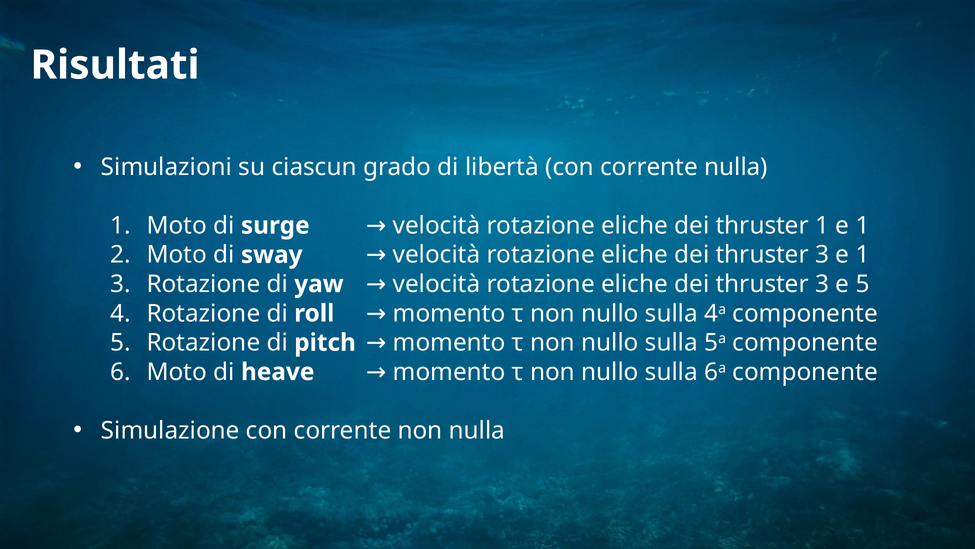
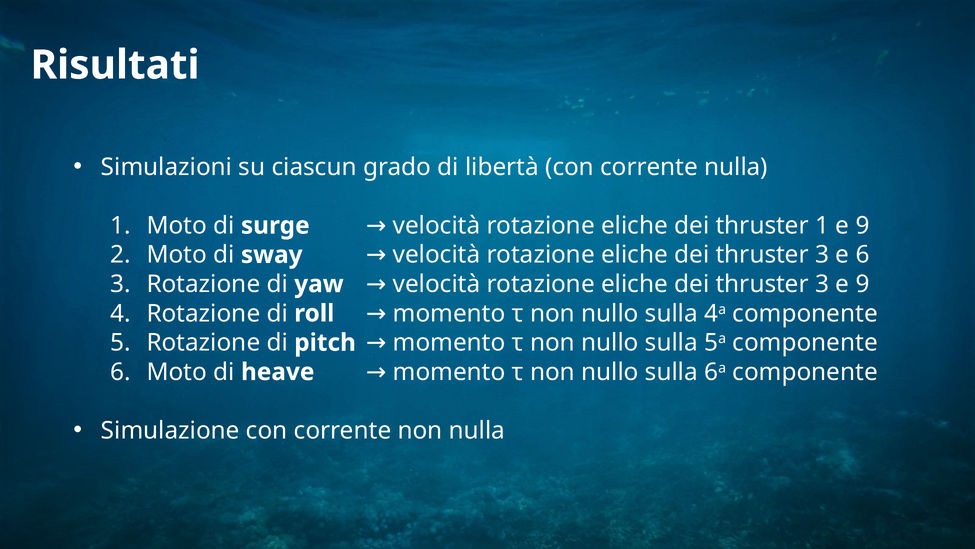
1 e 1: 1 -> 9
3 e 1: 1 -> 6
3 e 5: 5 -> 9
